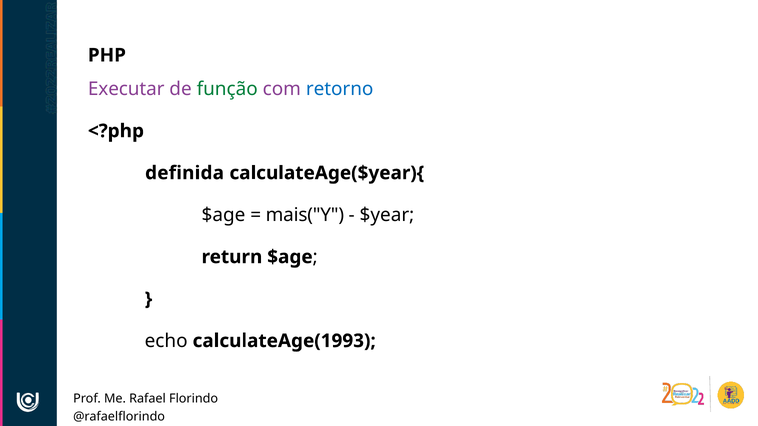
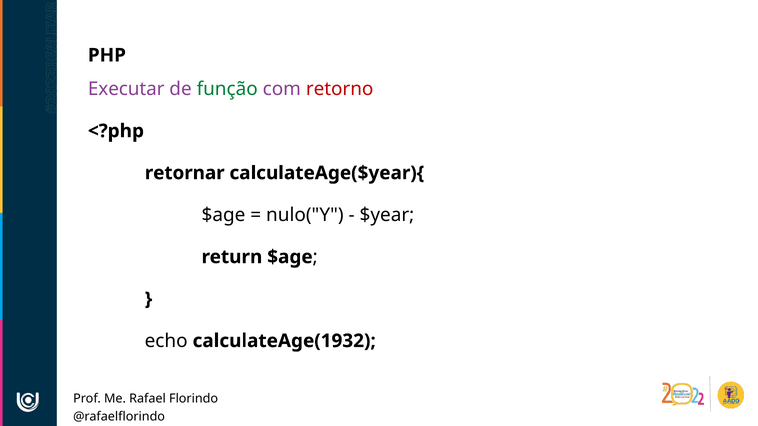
retorno colour: blue -> red
definida: definida -> retornar
mais("Y: mais("Y -> nulo("Y
calculateAge(1993: calculateAge(1993 -> calculateAge(1932
